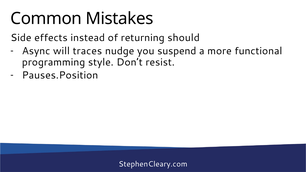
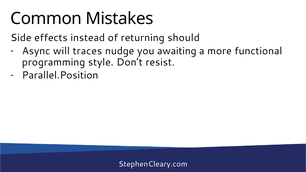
suspend: suspend -> awaiting
Pauses.Position: Pauses.Position -> Parallel.Position
